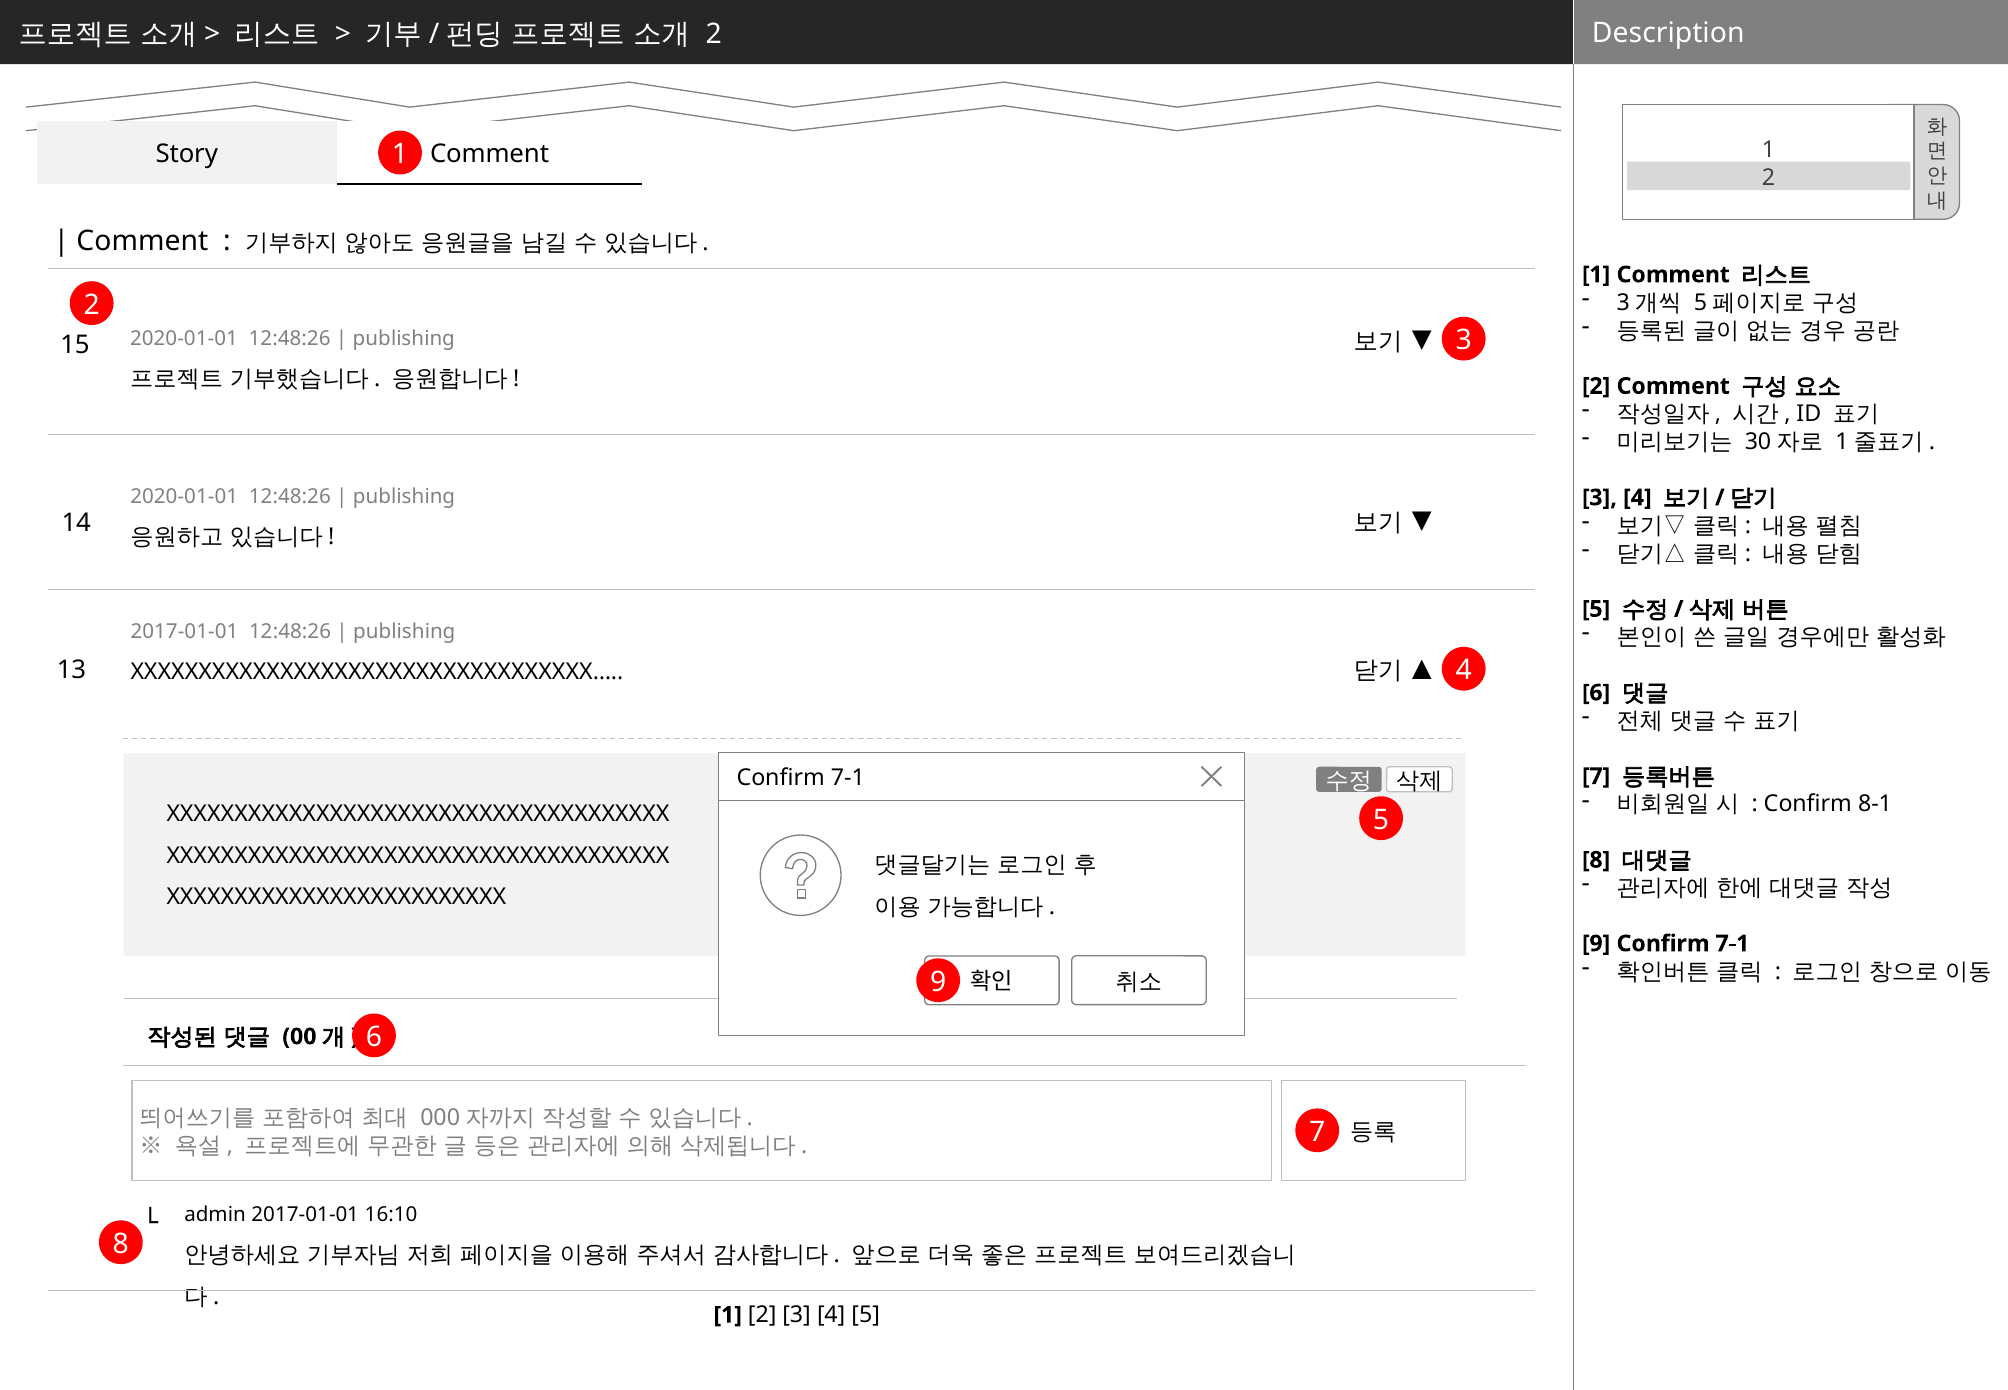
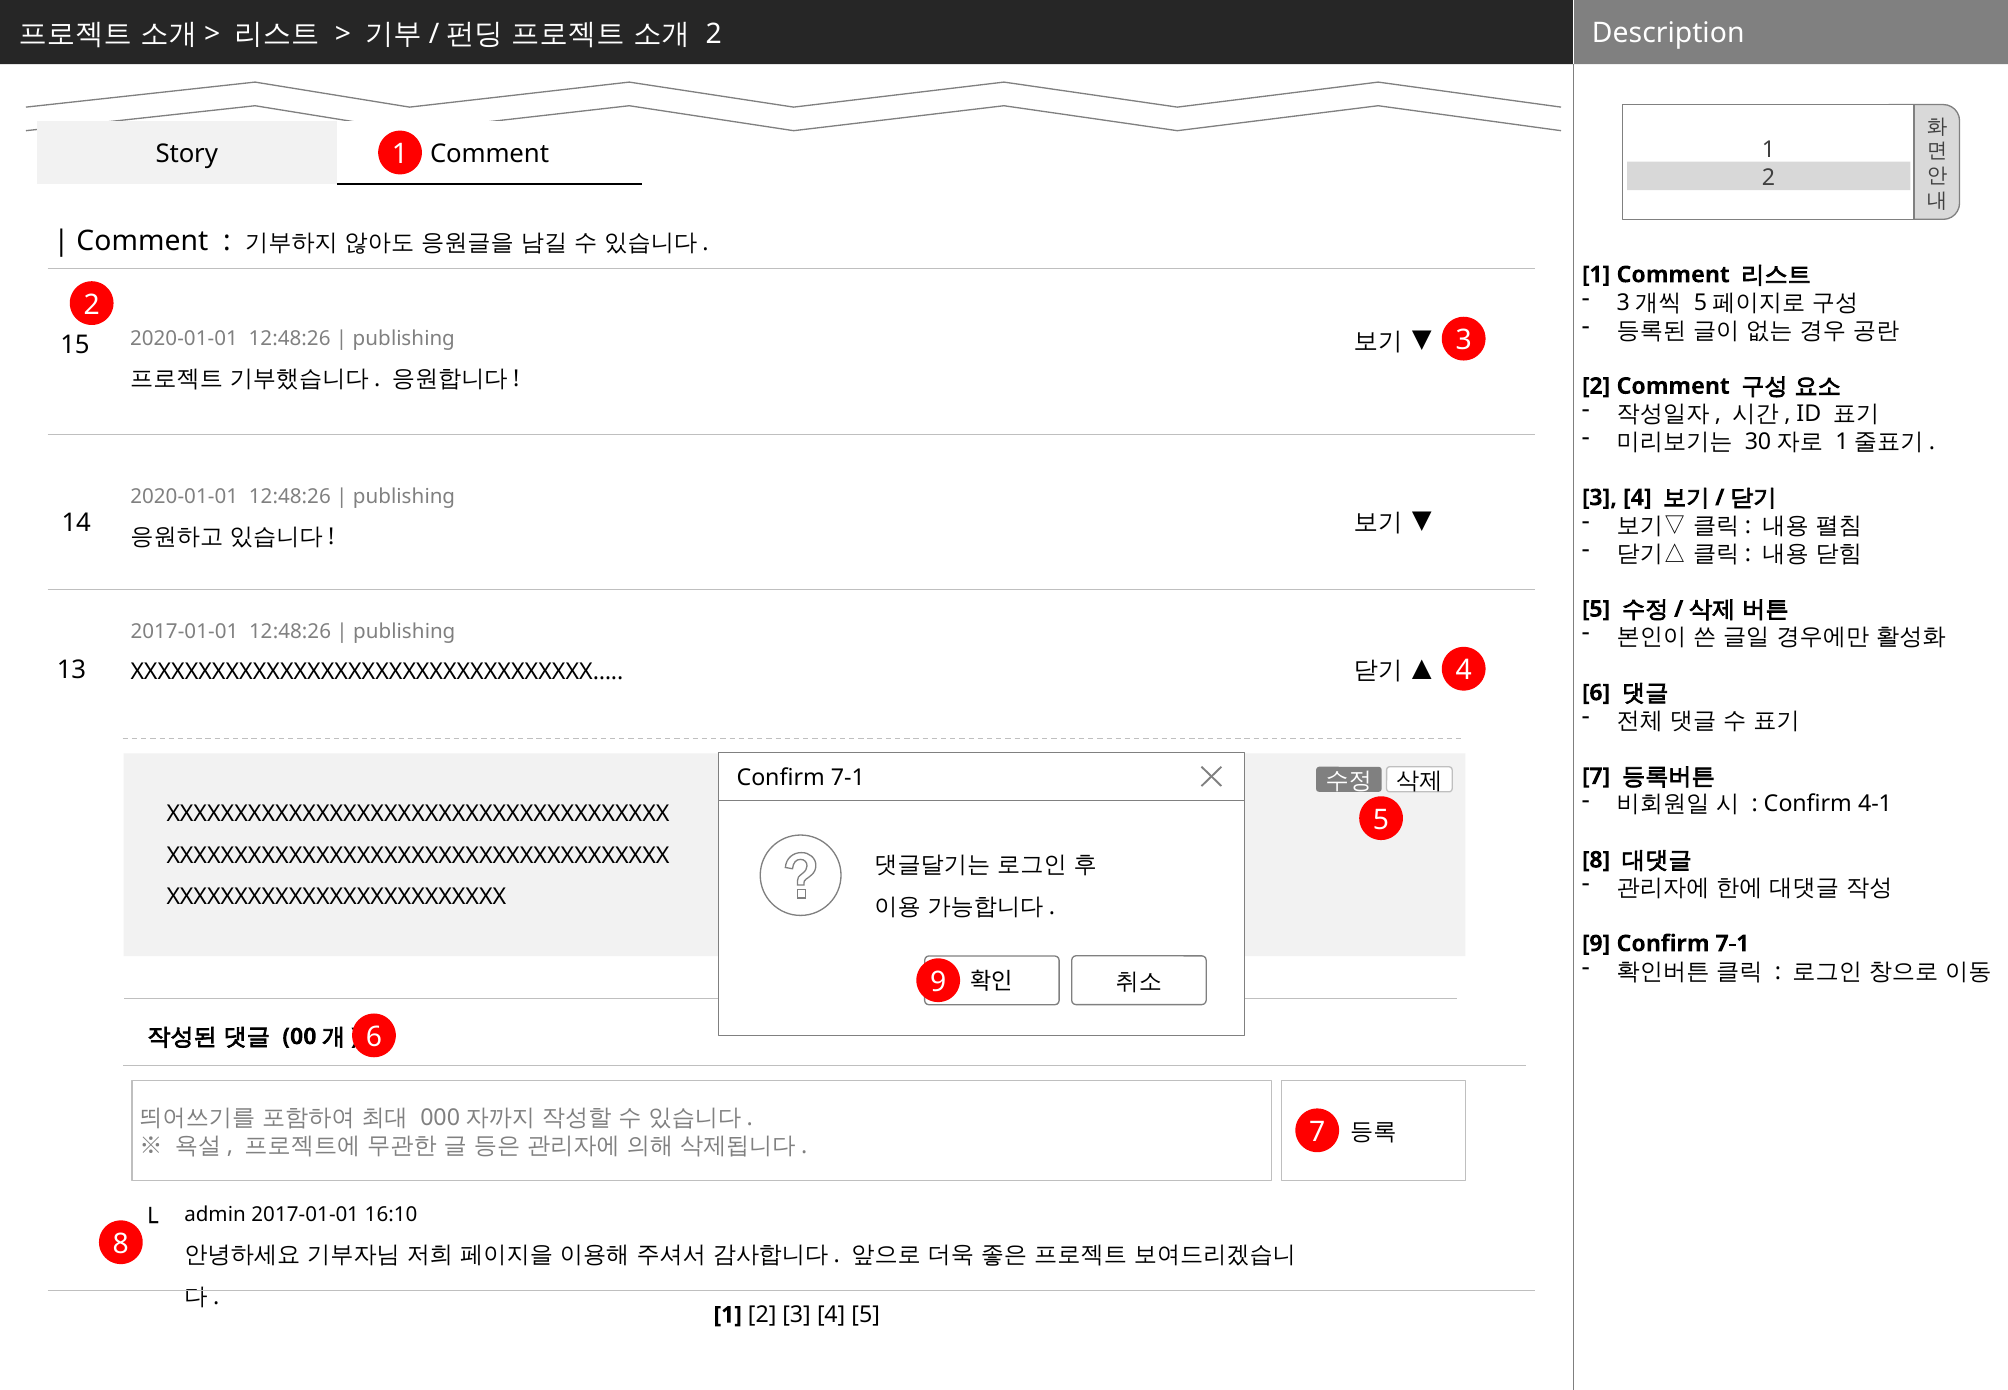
8-1: 8-1 -> 4-1
